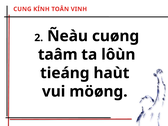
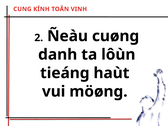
taâm: taâm -> danh
